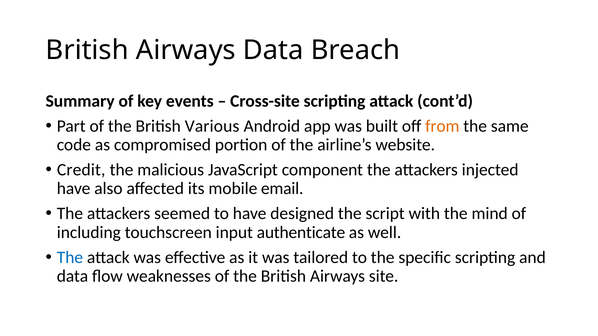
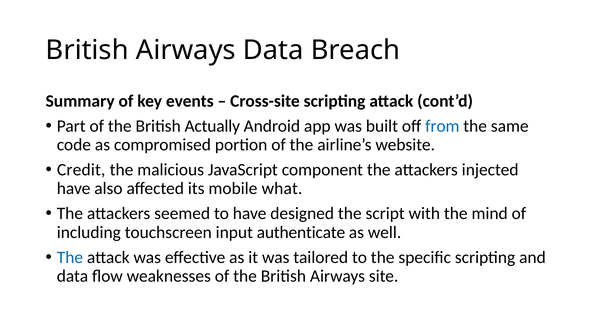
Various: Various -> Actually
from colour: orange -> blue
email: email -> what
